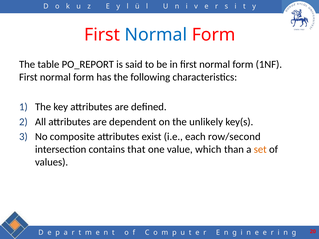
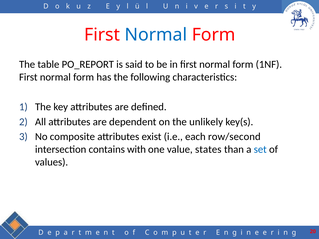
that: that -> with
which: which -> states
set colour: orange -> blue
